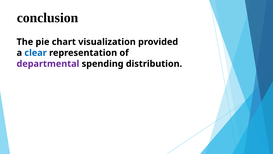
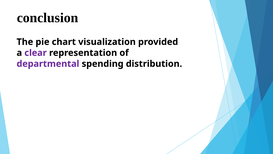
clear colour: blue -> purple
